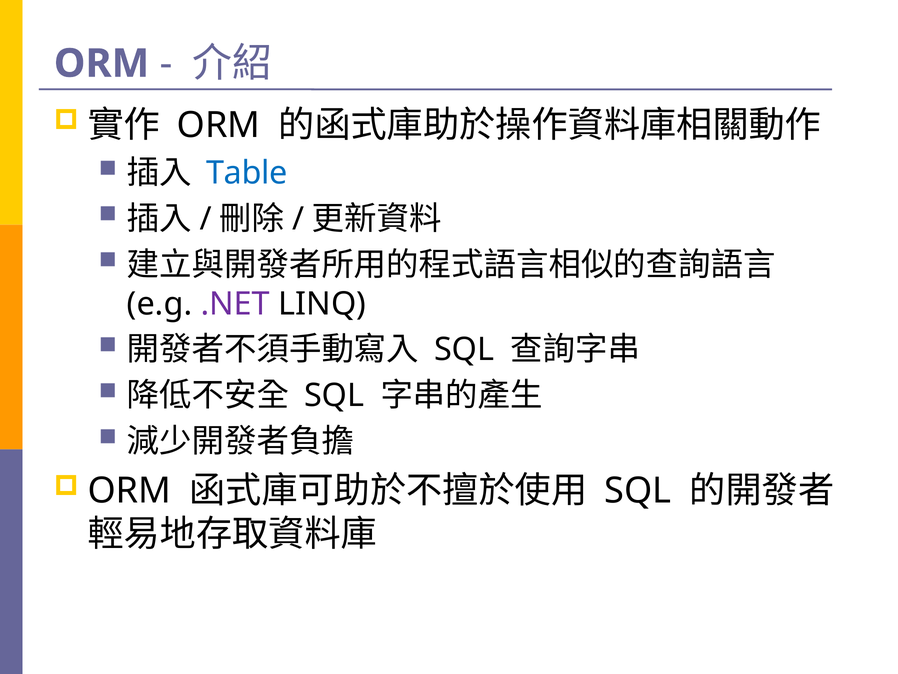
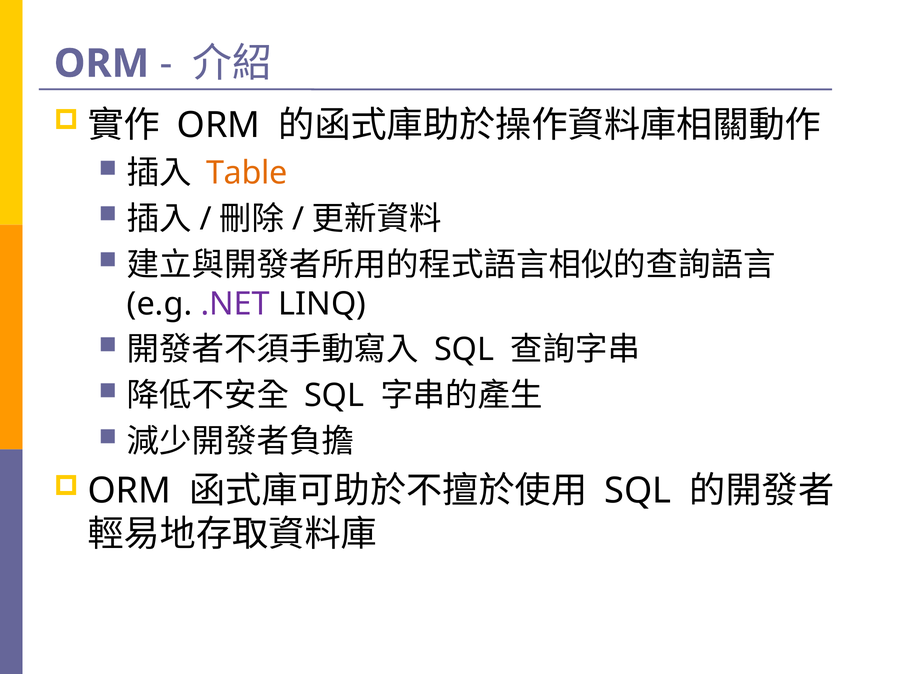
Table colour: blue -> orange
